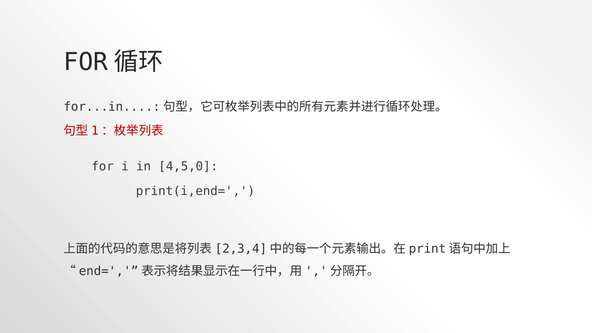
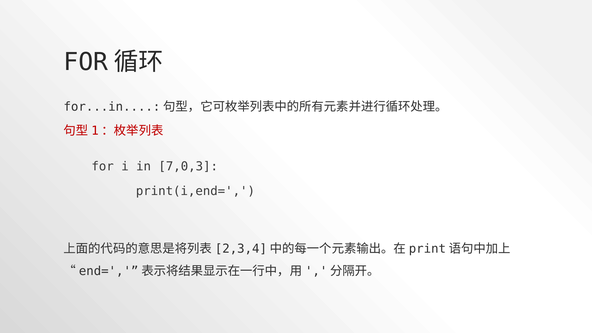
4,5,0: 4,5,0 -> 7,0,3
